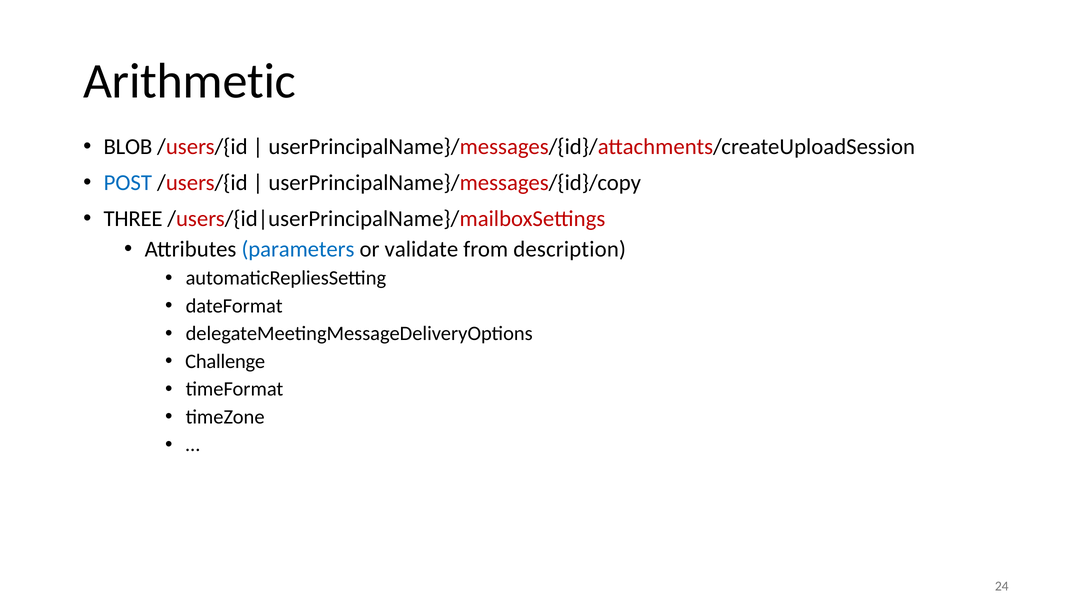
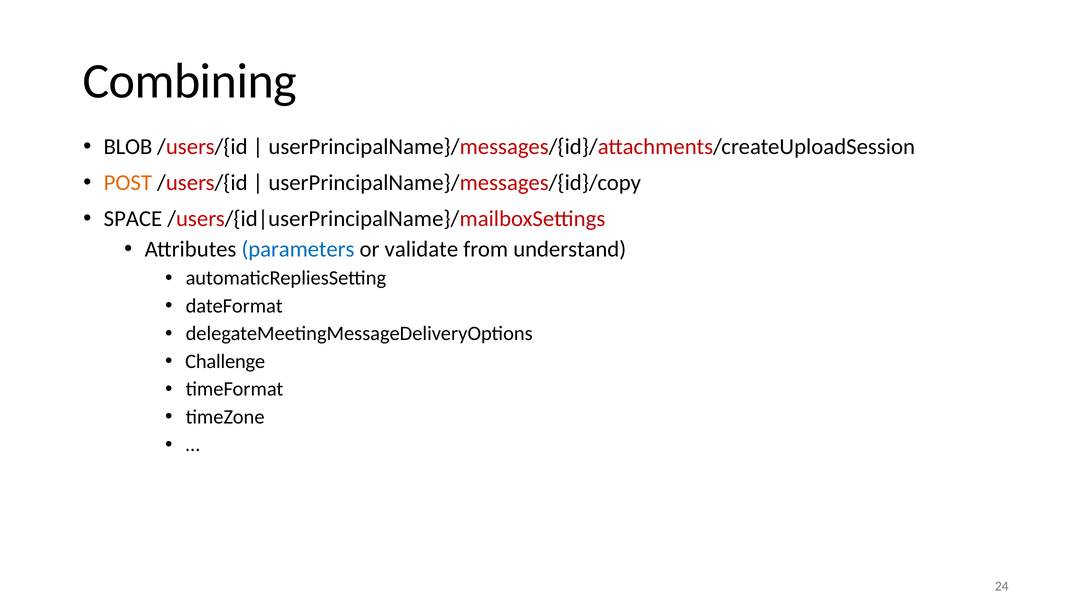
Arithmetic: Arithmetic -> Combining
POST colour: blue -> orange
THREE: THREE -> SPACE
description: description -> understand
